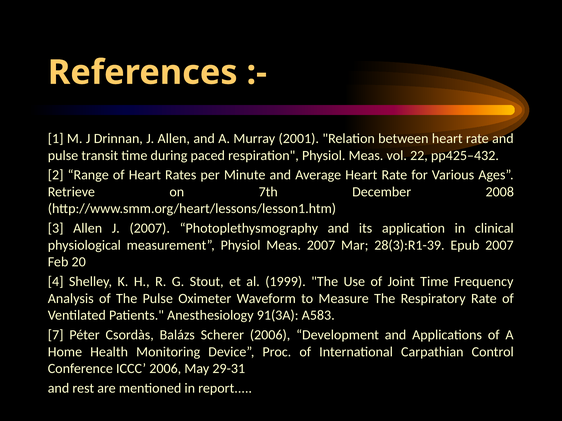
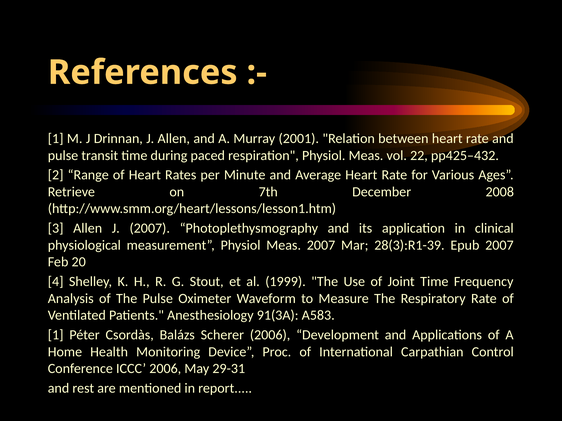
7 at (56, 335): 7 -> 1
